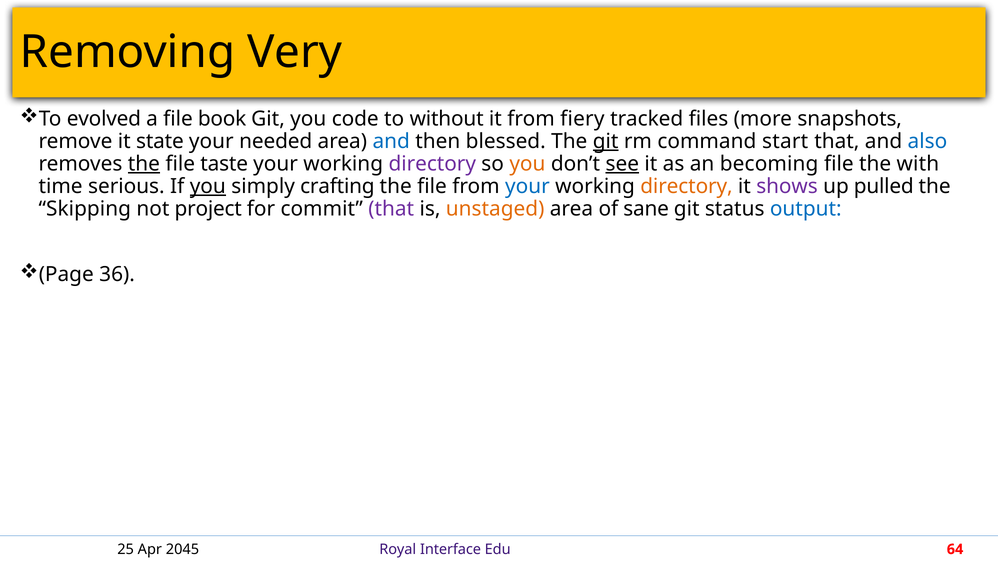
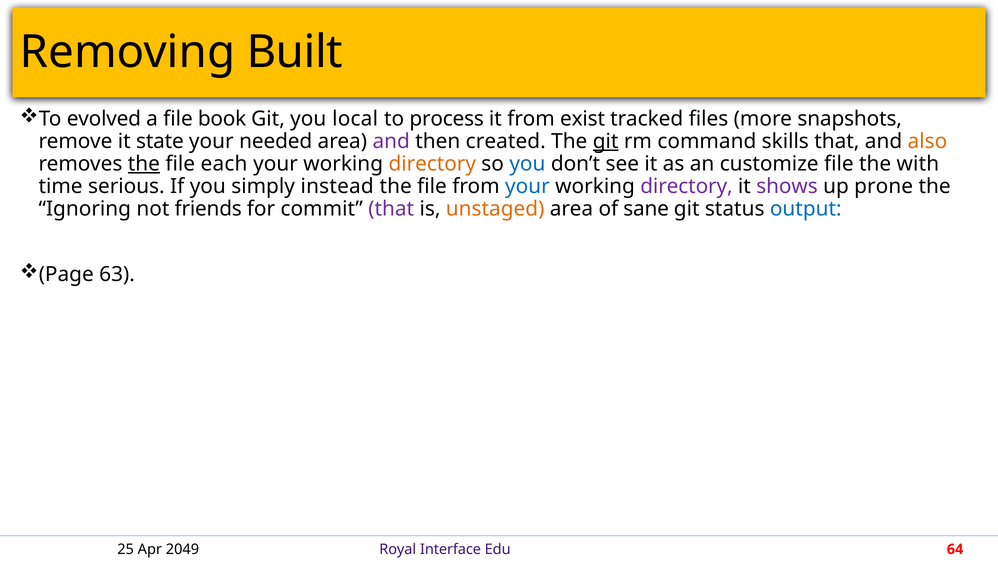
Very: Very -> Built
code: code -> local
without: without -> process
fiery: fiery -> exist
and at (391, 141) colour: blue -> purple
blessed: blessed -> created
start: start -> skills
also colour: blue -> orange
taste: taste -> each
directory at (432, 164) colour: purple -> orange
you at (527, 164) colour: orange -> blue
see underline: present -> none
becoming: becoming -> customize
you at (208, 186) underline: present -> none
crafting: crafting -> instead
directory at (686, 186) colour: orange -> purple
pulled: pulled -> prone
Skipping: Skipping -> Ignoring
project: project -> friends
36: 36 -> 63
2045: 2045 -> 2049
